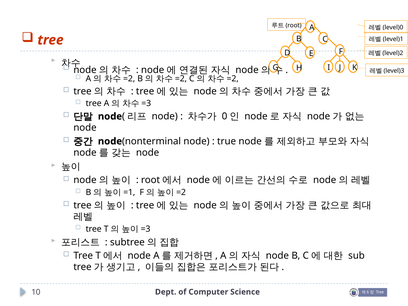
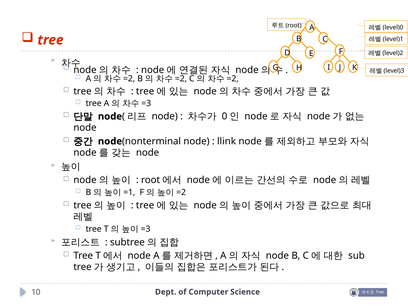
true: true -> llink
